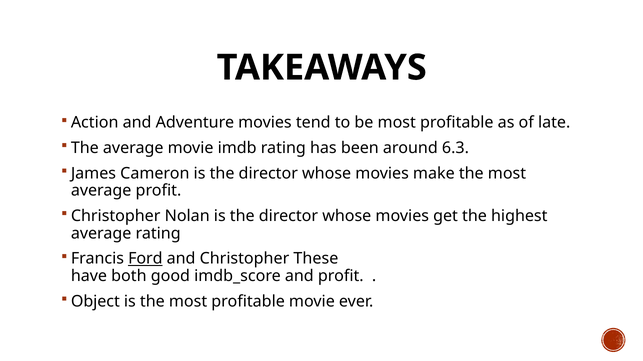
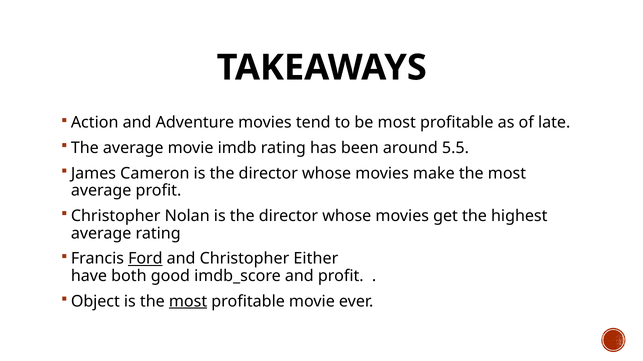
6.3: 6.3 -> 5.5
These: These -> Either
most at (188, 302) underline: none -> present
